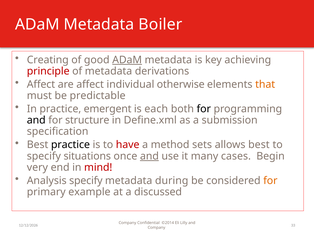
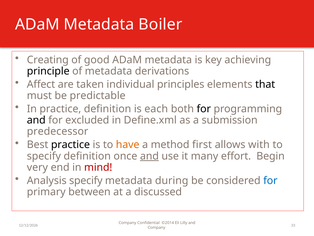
ADaM at (127, 60) underline: present -> none
principle colour: red -> black
are affect: affect -> taken
otherwise: otherwise -> principles
that colour: orange -> black
practice emergent: emergent -> definition
structure: structure -> excluded
specification: specification -> predecessor
have colour: red -> orange
sets: sets -> first
allows best: best -> with
specify situations: situations -> definition
cases: cases -> effort
for at (270, 180) colour: orange -> blue
example: example -> between
